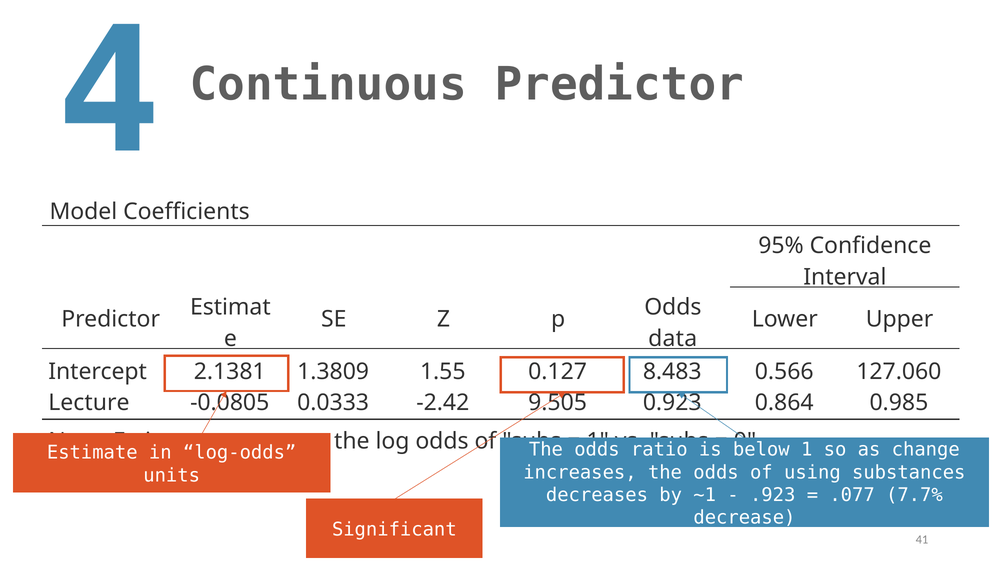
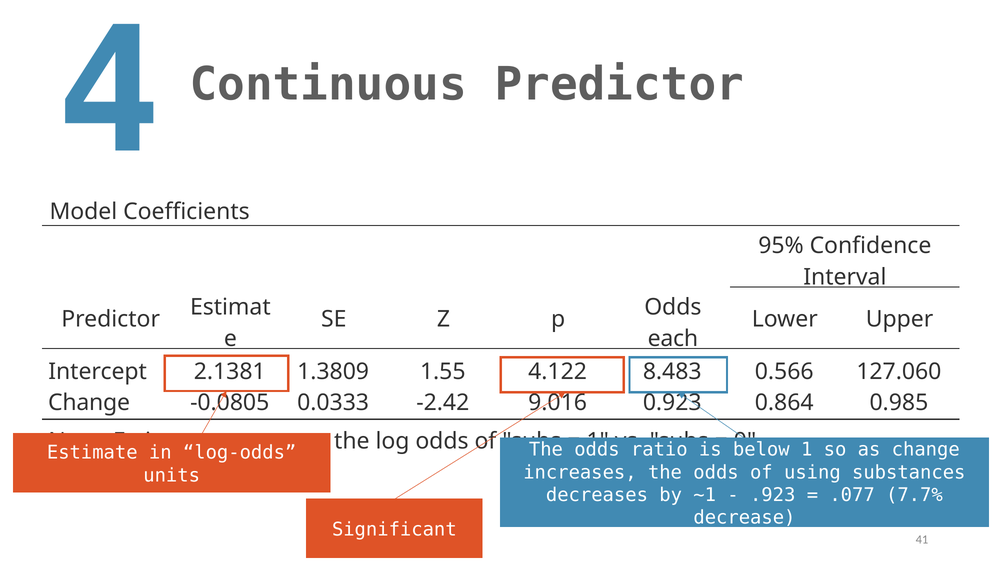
data: data -> each
0.127: 0.127 -> 4.122
Lecture at (89, 403): Lecture -> Change
9.505: 9.505 -> 9.016
